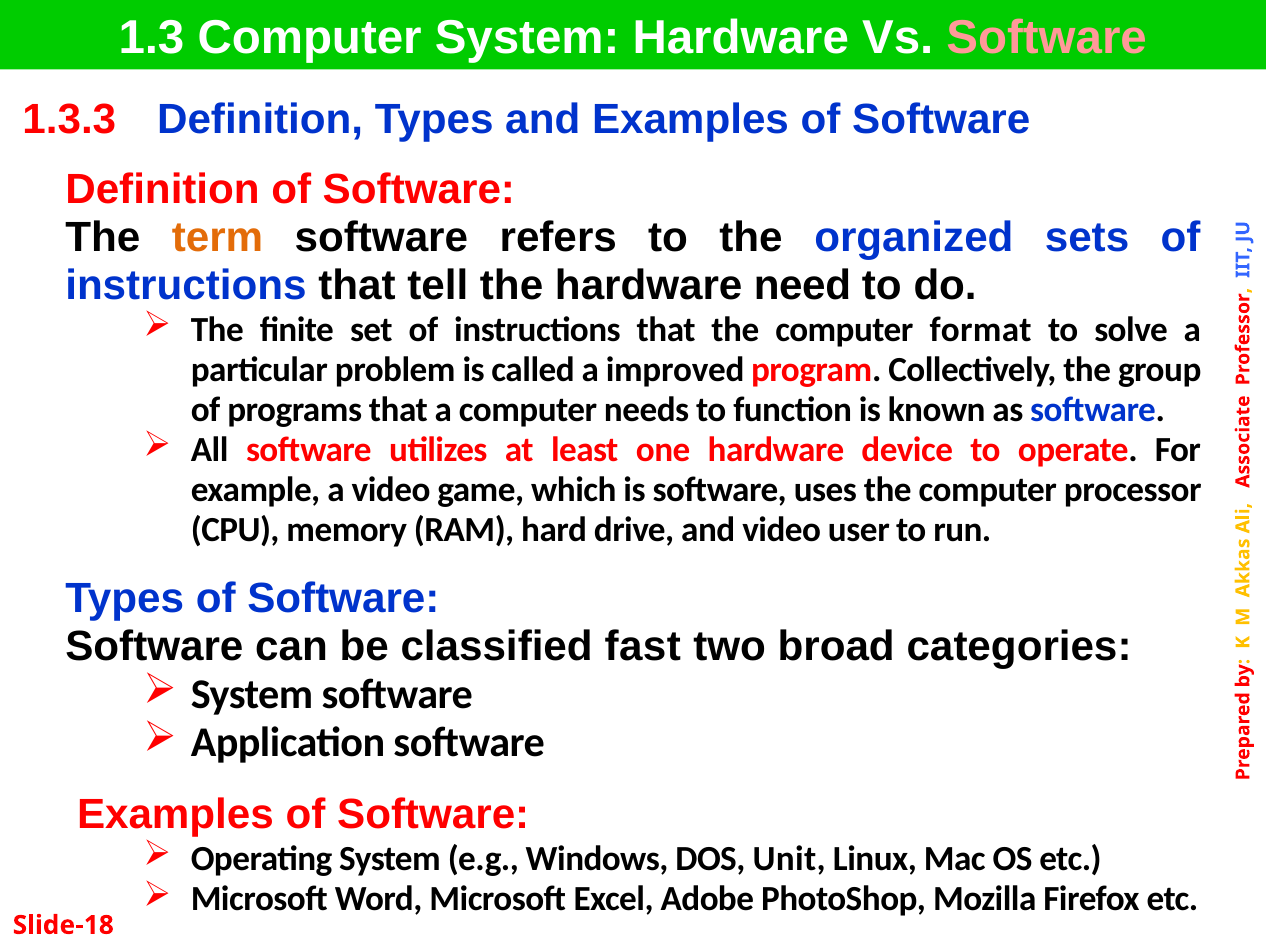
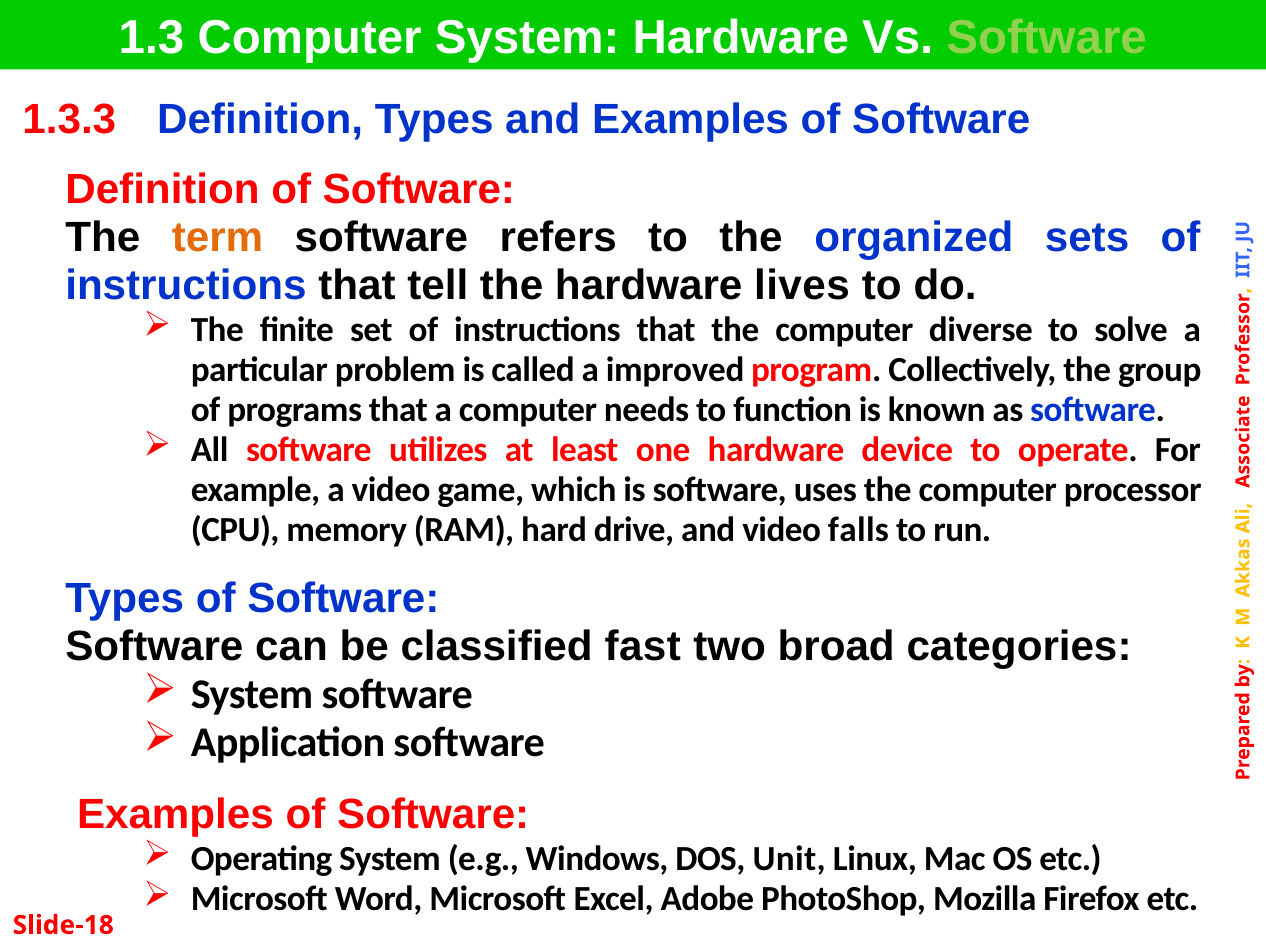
Software at (1047, 38) colour: pink -> light green
need: need -> lives
format: format -> diverse
user: user -> falls
